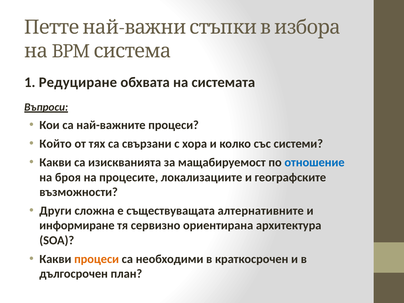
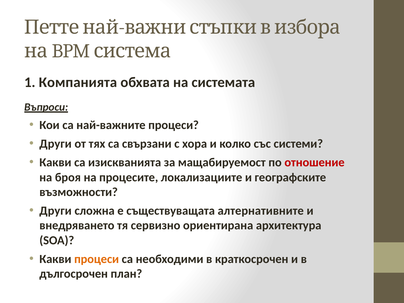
Редуциране: Редуциране -> Компанията
Който at (56, 144): Който -> Други
отношение colour: blue -> red
информиране: информиране -> внедряването
